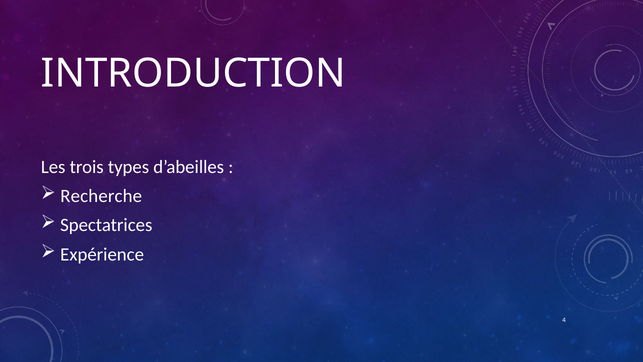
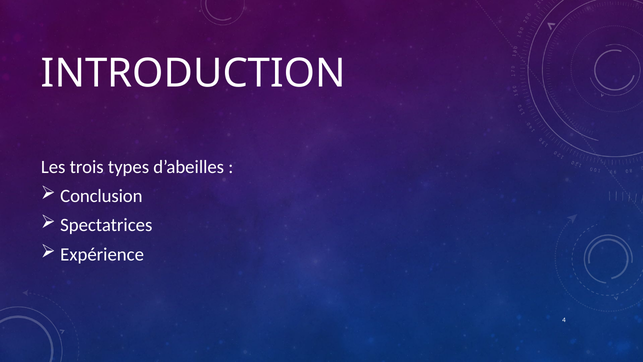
Recherche: Recherche -> Conclusion
